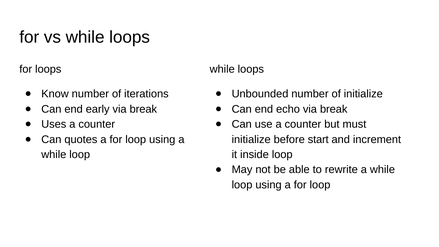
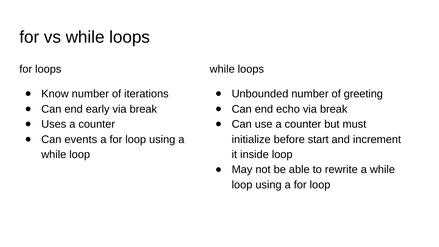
of initialize: initialize -> greeting
quotes: quotes -> events
